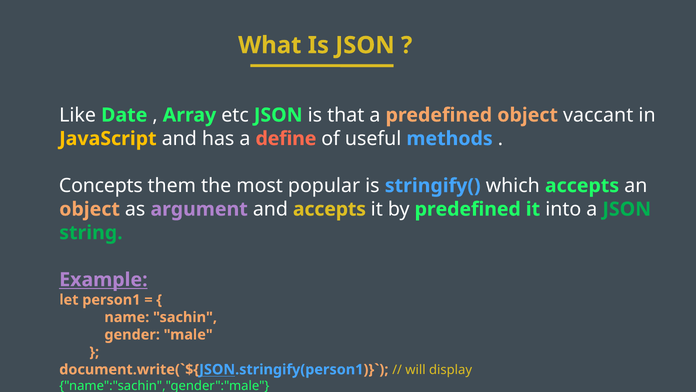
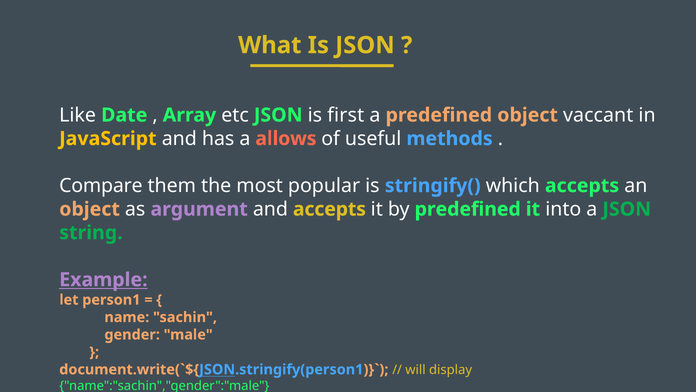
that: that -> first
define: define -> allows
Concepts: Concepts -> Compare
